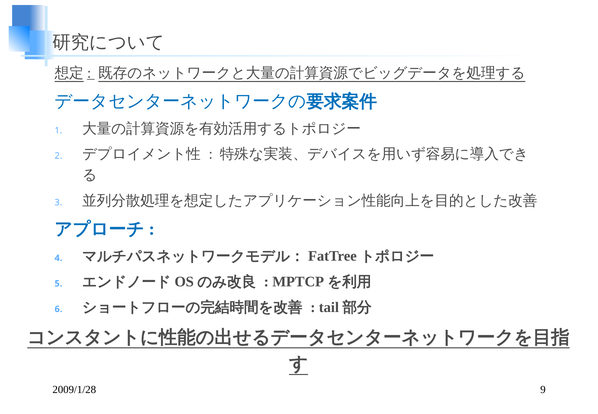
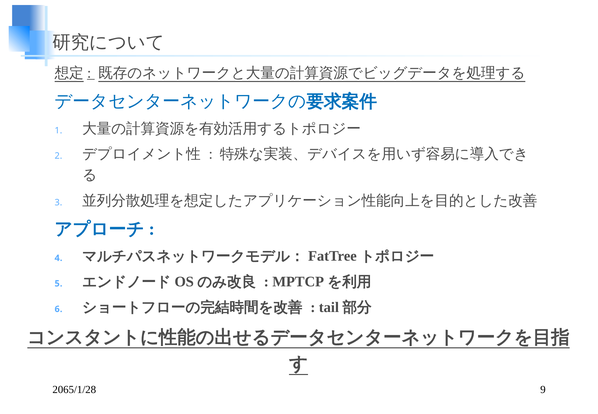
2009/1/28: 2009/1/28 -> 2065/1/28
